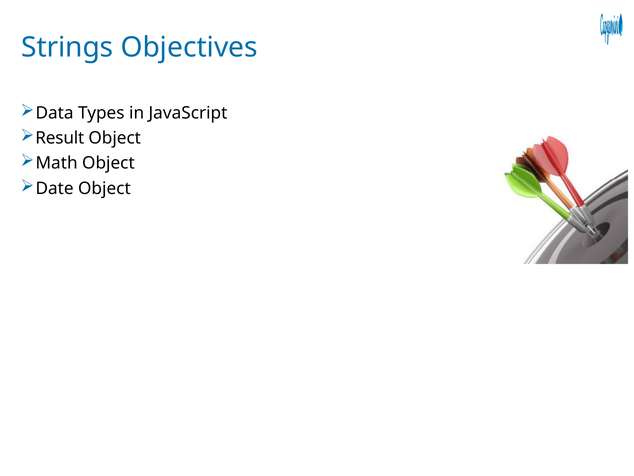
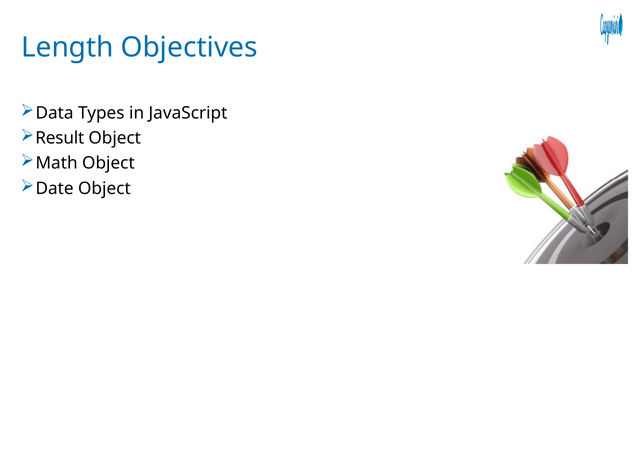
Strings: Strings -> Length
